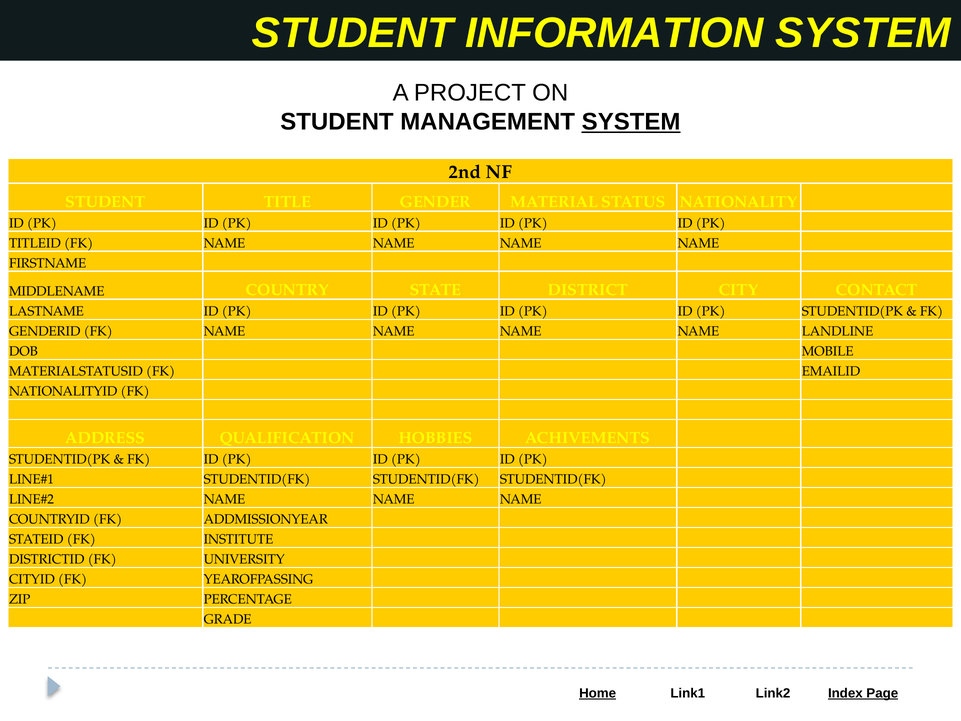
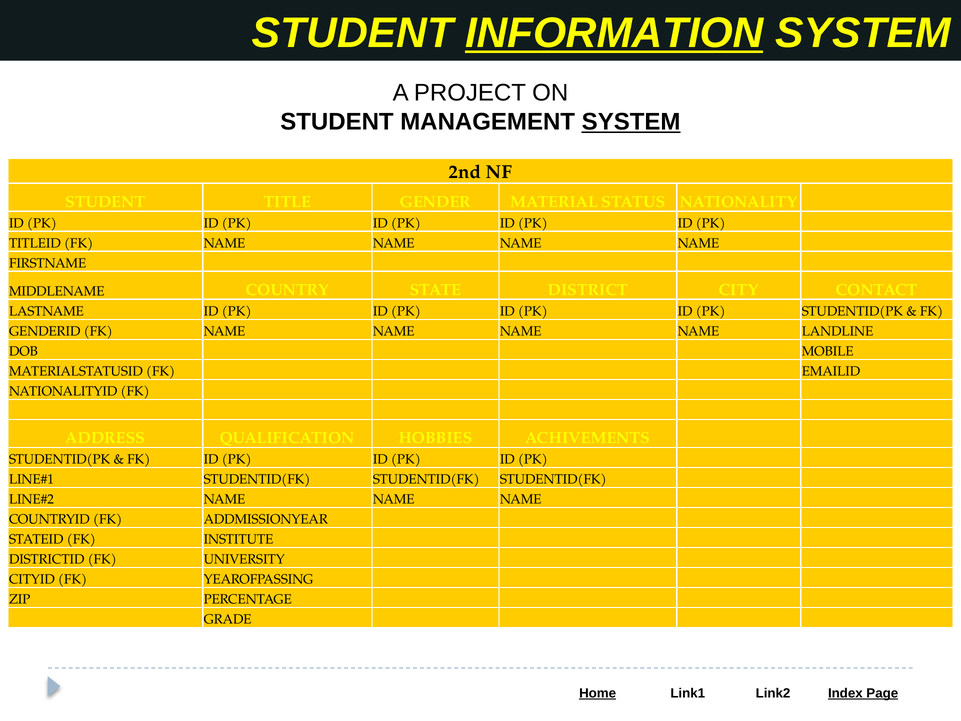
INFORMATION underline: none -> present
